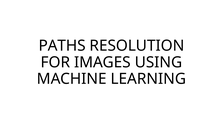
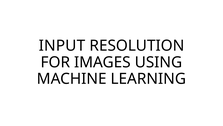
PATHS: PATHS -> INPUT
